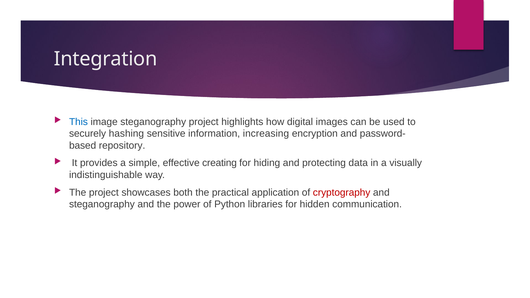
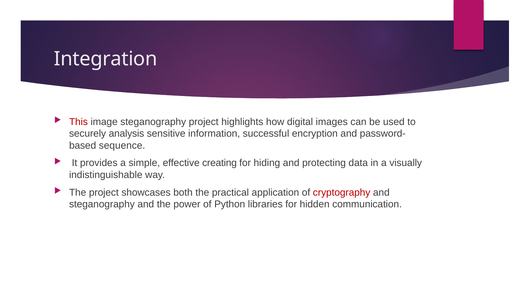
This colour: blue -> red
hashing: hashing -> analysis
increasing: increasing -> successful
repository: repository -> sequence
